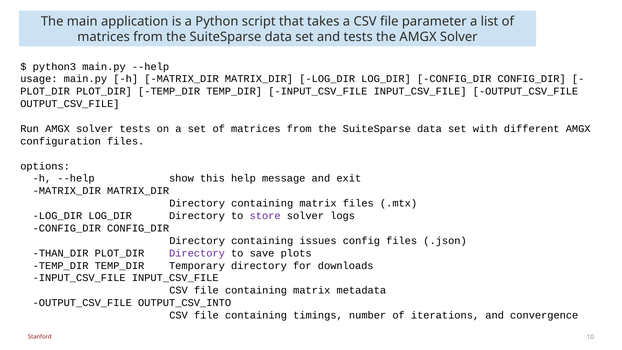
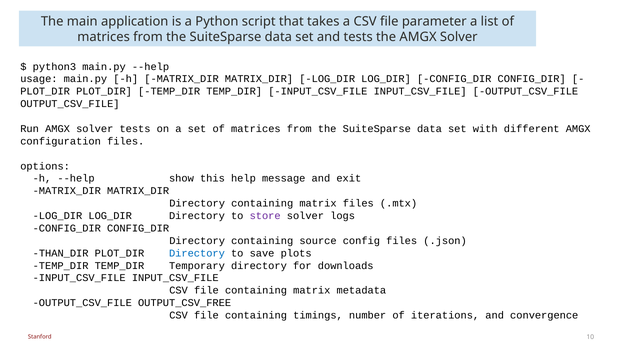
issues: issues -> source
Directory at (197, 253) colour: purple -> blue
OUTPUT_CSV_INTO: OUTPUT_CSV_INTO -> OUTPUT_CSV_FREE
